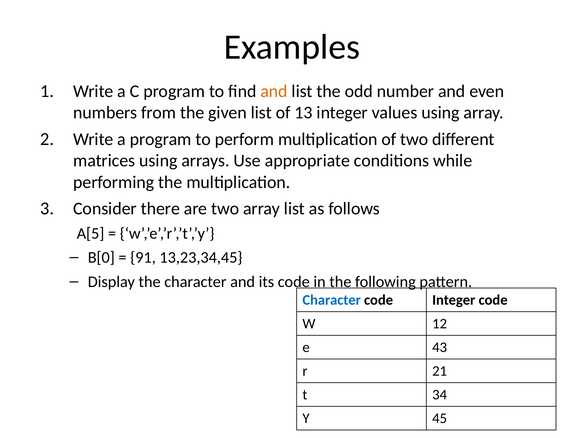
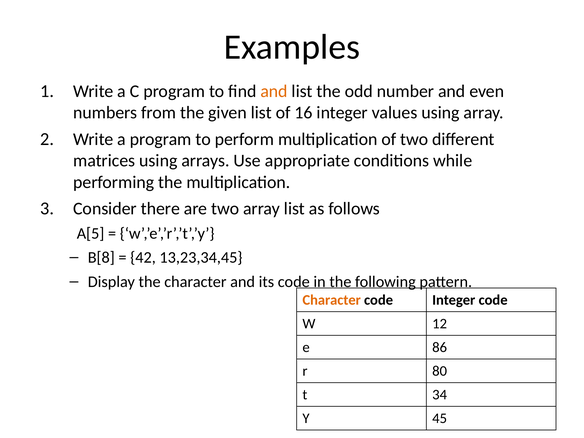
13: 13 -> 16
B[0: B[0 -> B[8
91: 91 -> 42
Character at (332, 300) colour: blue -> orange
43: 43 -> 86
21: 21 -> 80
